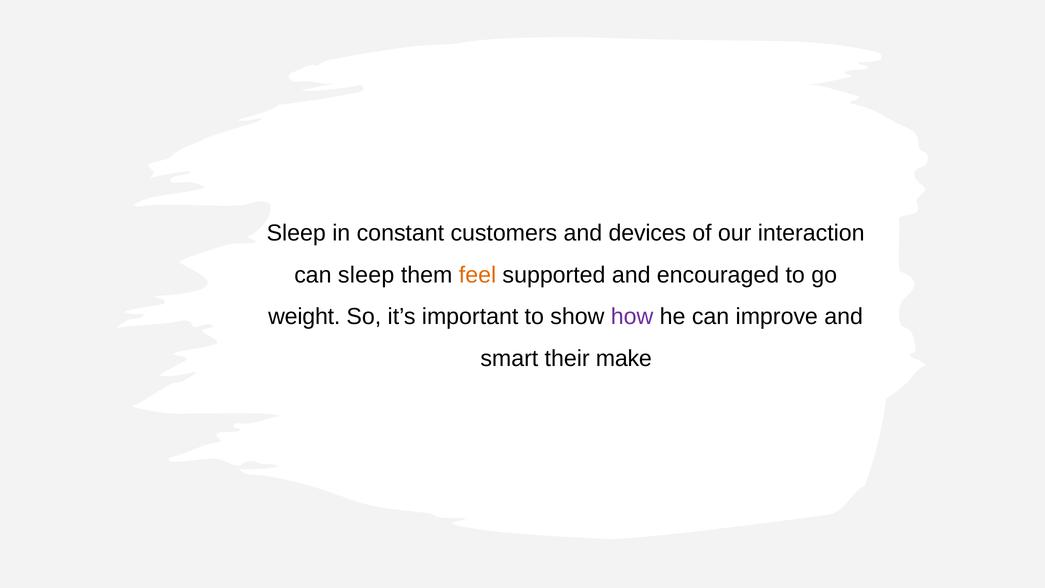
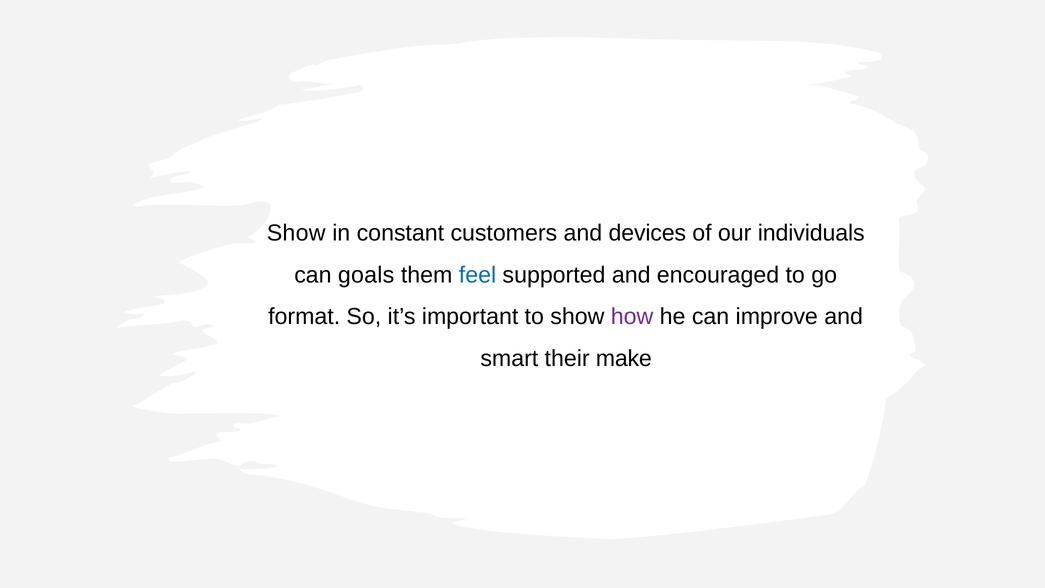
Sleep at (296, 233): Sleep -> Show
interaction: interaction -> individuals
can sleep: sleep -> goals
feel colour: orange -> blue
weight: weight -> format
